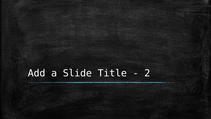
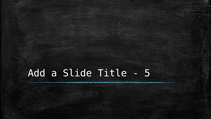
2: 2 -> 5
